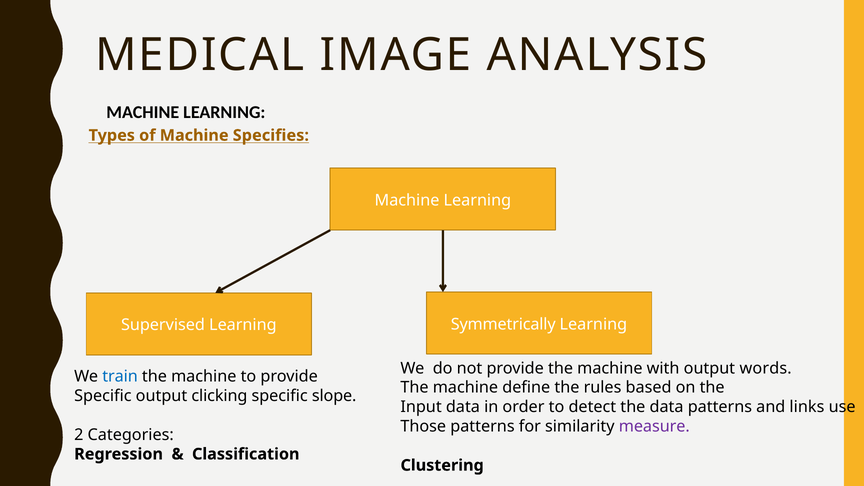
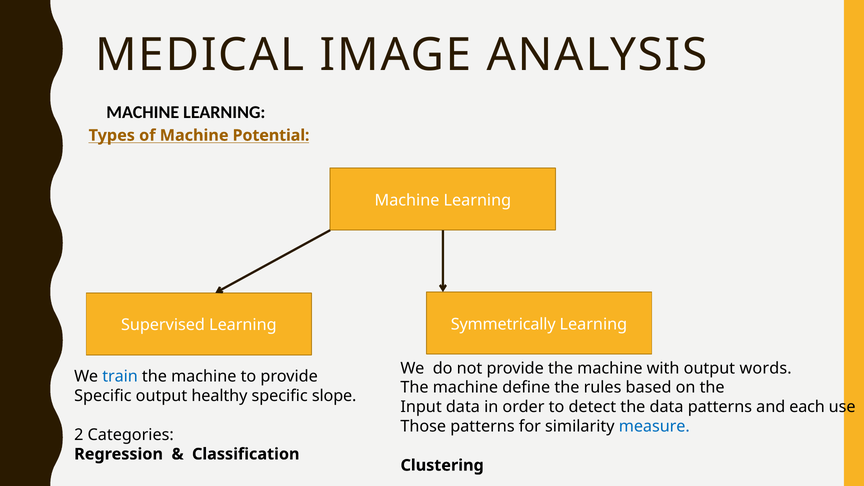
Specifies: Specifies -> Potential
clicking: clicking -> healthy
links: links -> each
measure colour: purple -> blue
